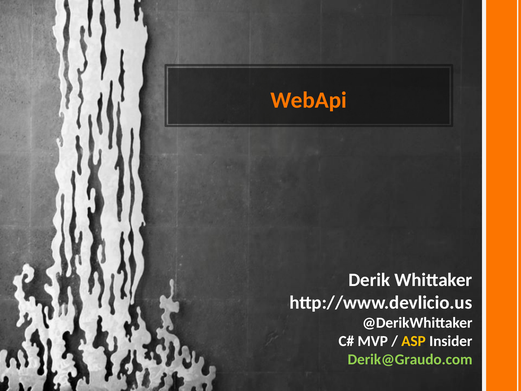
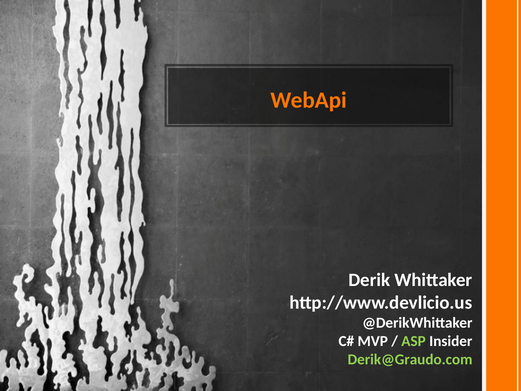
ASP colour: yellow -> light green
